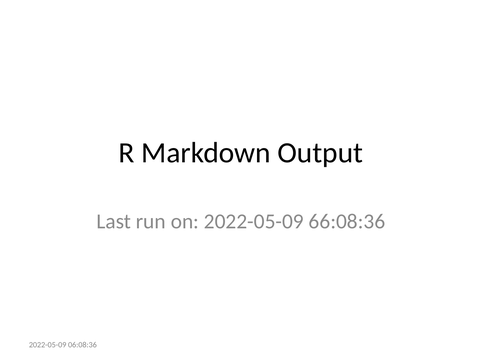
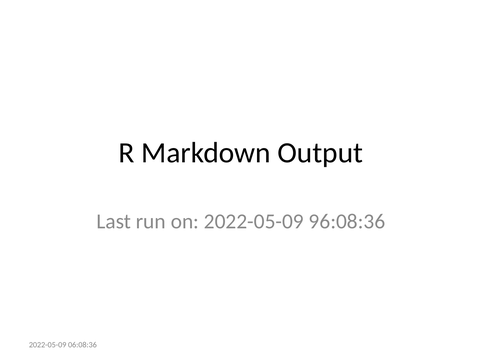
66:08:36: 66:08:36 -> 96:08:36
